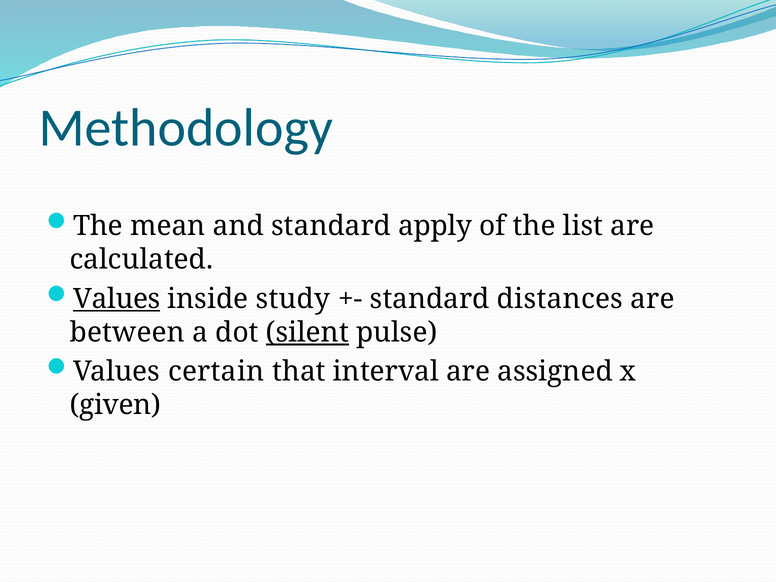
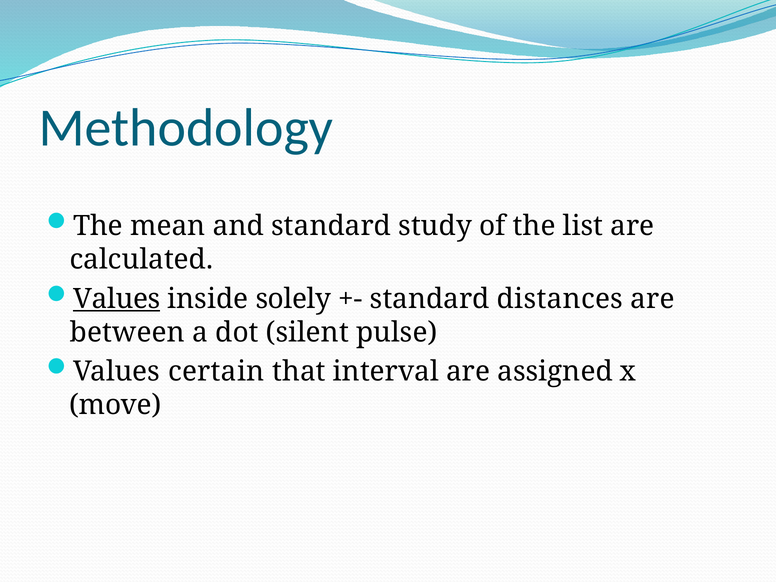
apply: apply -> study
study: study -> solely
silent underline: present -> none
given: given -> move
